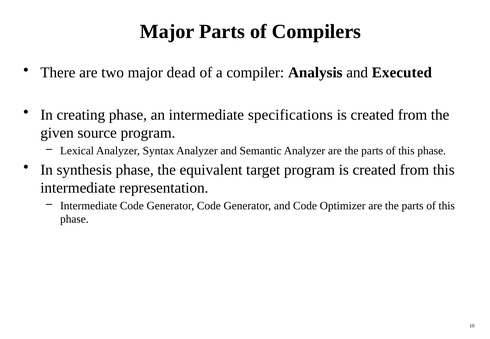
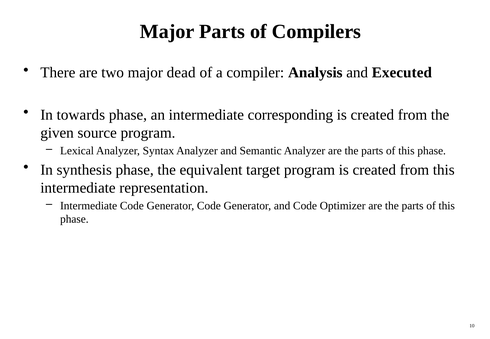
creating: creating -> towards
specifications: specifications -> corresponding
